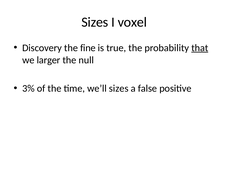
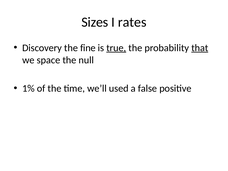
voxel: voxel -> rates
true underline: none -> present
larger: larger -> space
3%: 3% -> 1%
we’ll sizes: sizes -> used
